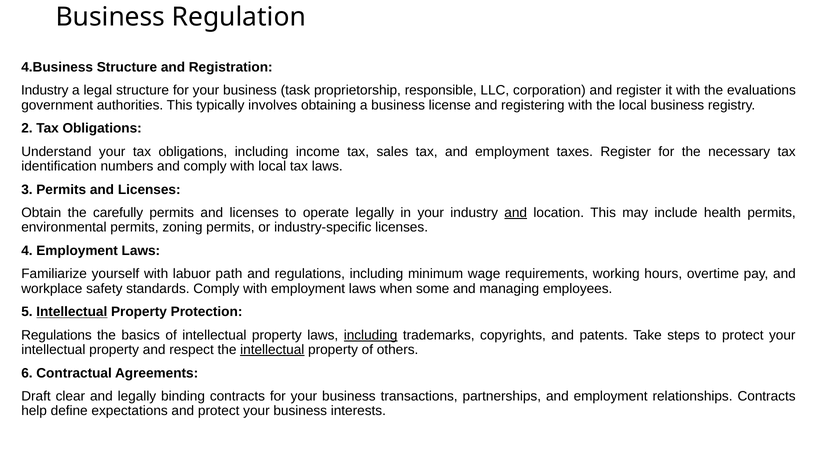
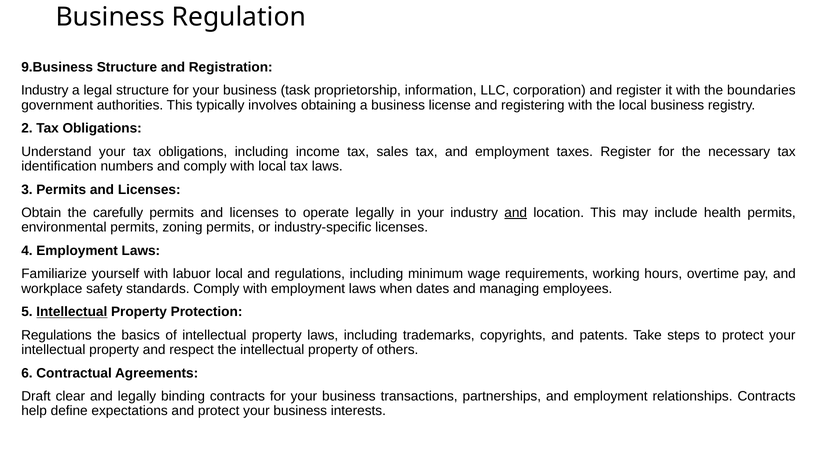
4.Business: 4.Business -> 9.Business
responsible: responsible -> information
evaluations: evaluations -> boundaries
labuor path: path -> local
some: some -> dates
including at (371, 335) underline: present -> none
intellectual at (272, 350) underline: present -> none
